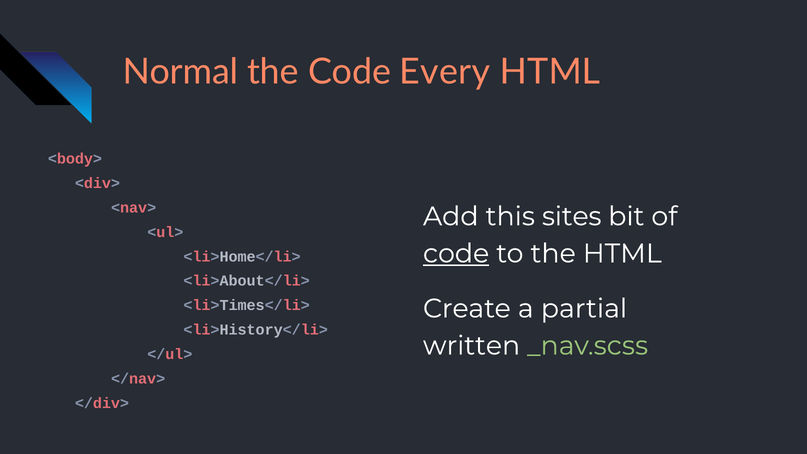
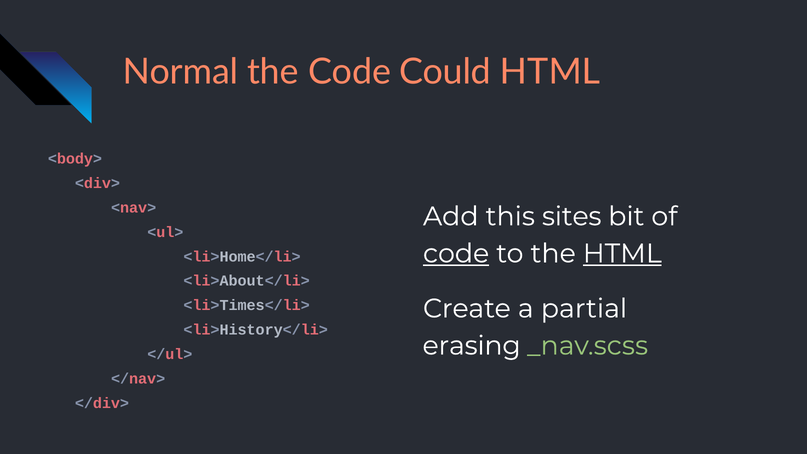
Every: Every -> Could
HTML at (622, 254) underline: none -> present
written: written -> erasing
